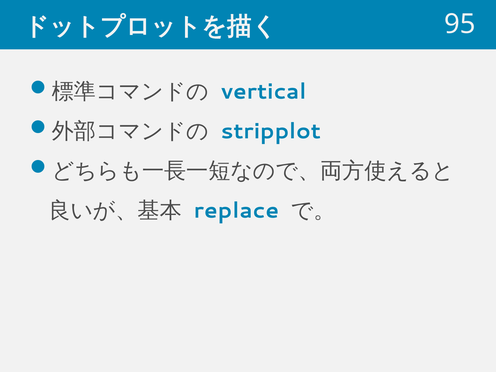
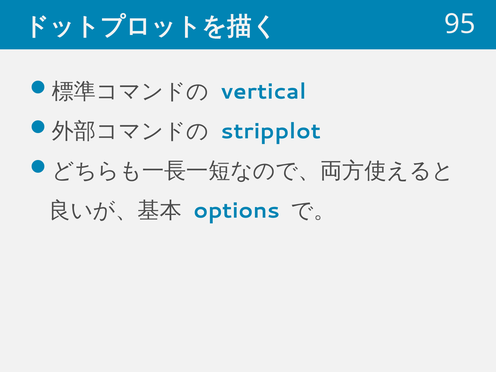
replace: replace -> options
